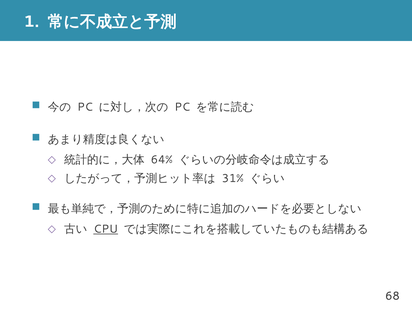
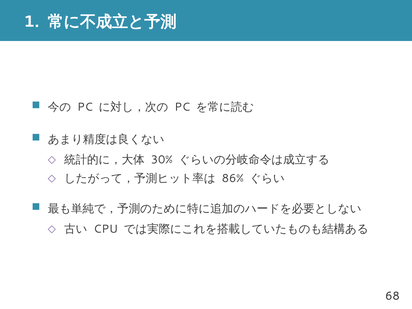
64%: 64% -> 30%
31%: 31% -> 86%
CPU underline: present -> none
